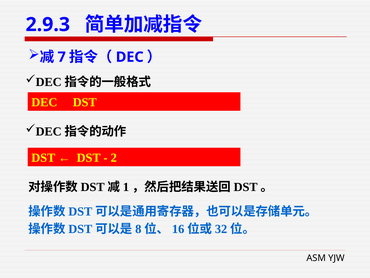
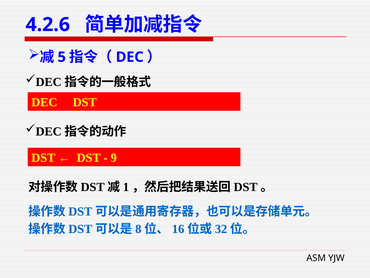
2.9.3: 2.9.3 -> 4.2.6
7: 7 -> 5
2: 2 -> 9
